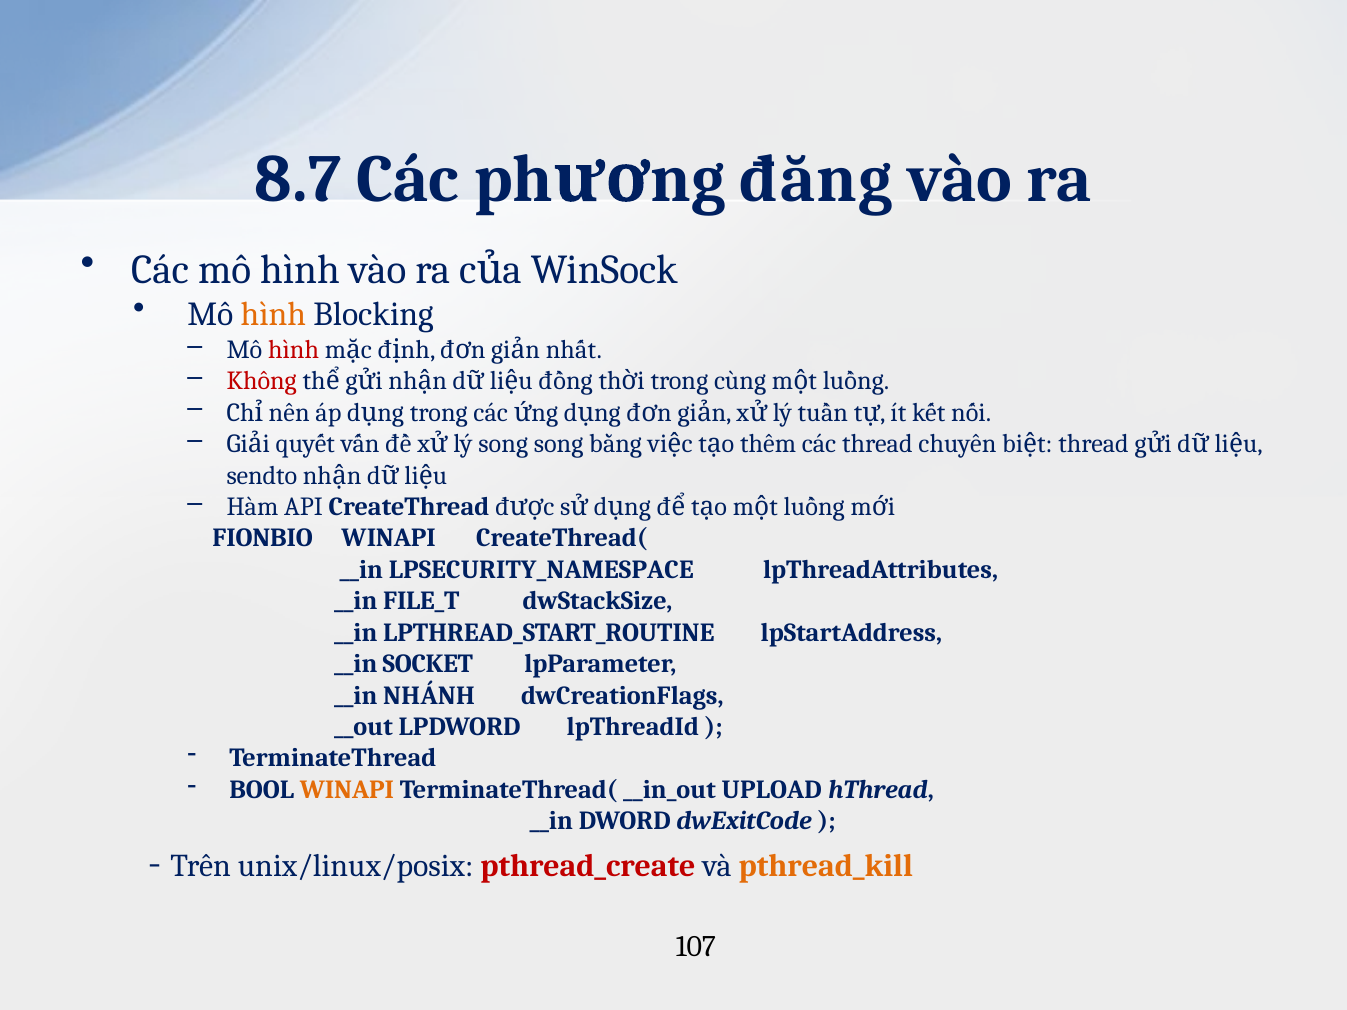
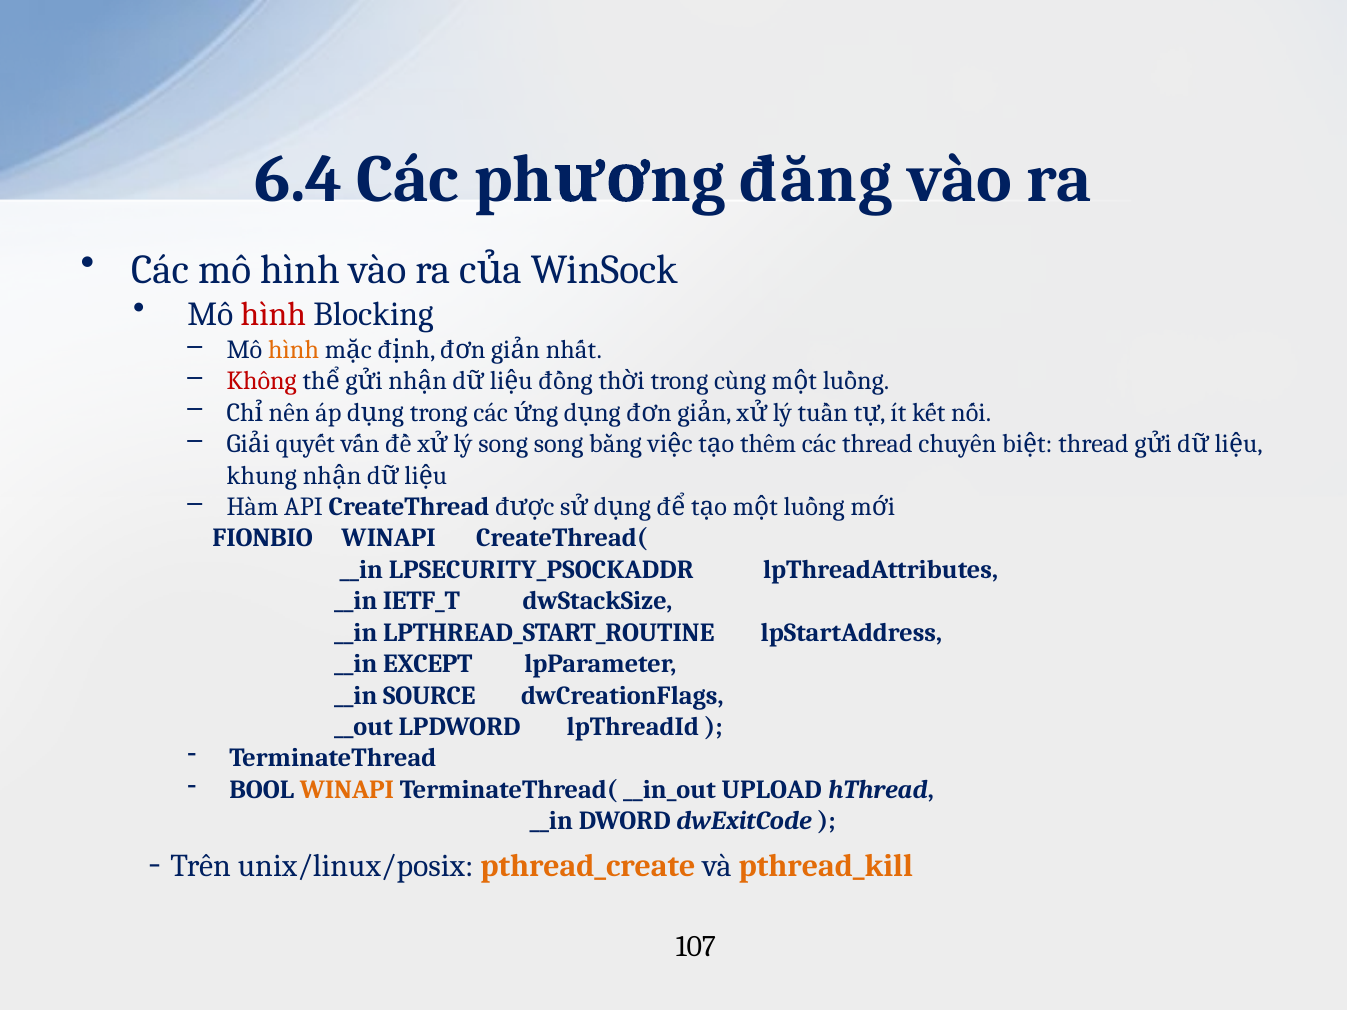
8.7: 8.7 -> 6.4
hình at (273, 314) colour: orange -> red
hình at (294, 350) colour: red -> orange
sendto: sendto -> khung
LPSECURITY_NAMESPACE: LPSECURITY_NAMESPACE -> LPSECURITY_PSOCKADDR
FILE_T: FILE_T -> IETF_T
SOCKET: SOCKET -> EXCEPT
NHÁNH: NHÁNH -> SOURCE
pthread_create colour: red -> orange
